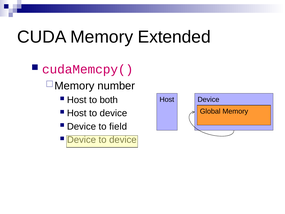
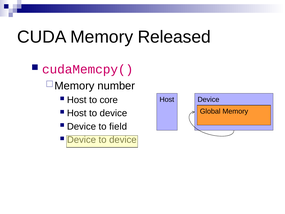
Extended: Extended -> Released
both: both -> core
